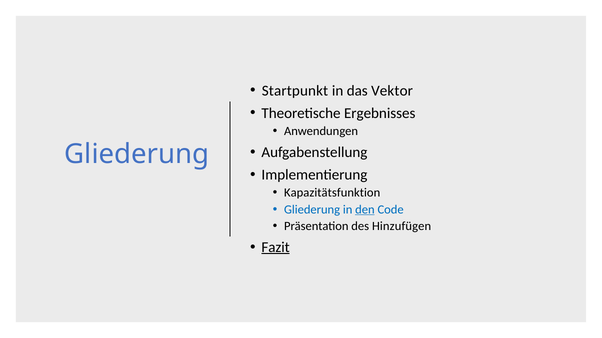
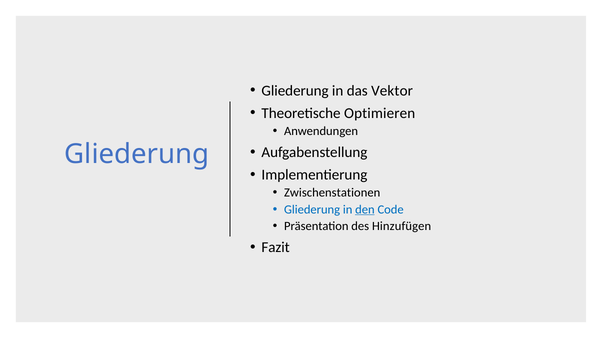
Startpunkt at (295, 91): Startpunkt -> Gliederung
Ergebnisses: Ergebnisses -> Optimieren
Kapazitätsfunktion: Kapazitätsfunktion -> Zwischenstationen
Fazit underline: present -> none
